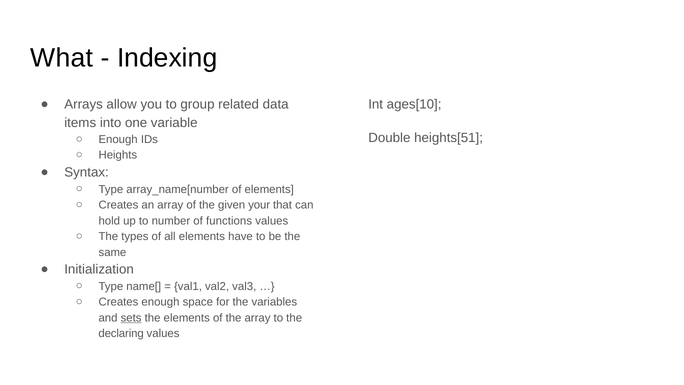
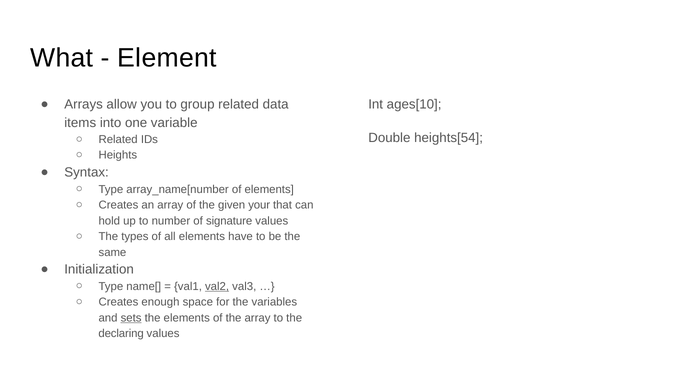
Indexing: Indexing -> Element
heights[51: heights[51 -> heights[54
Enough at (118, 139): Enough -> Related
functions: functions -> signature
val2 underline: none -> present
